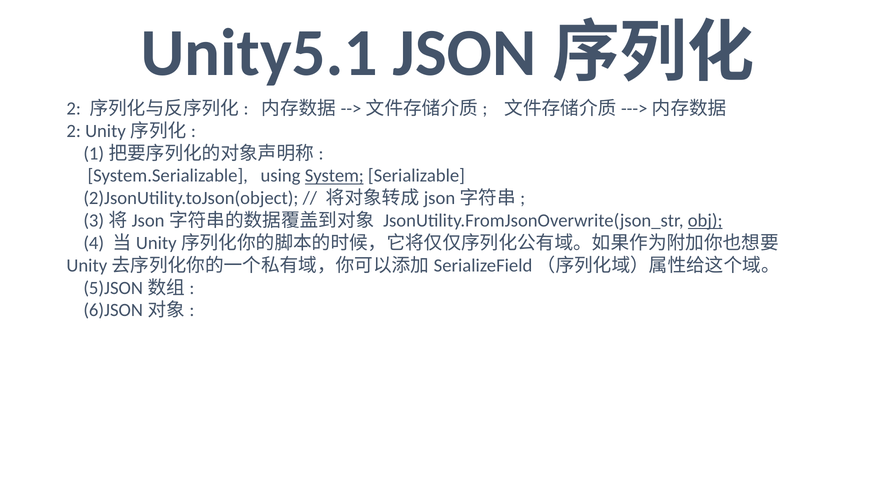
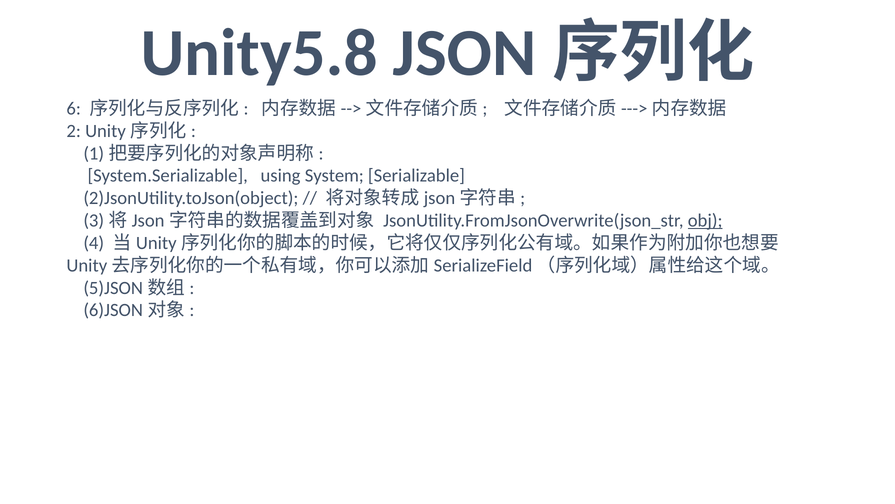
Unity5.1: Unity5.1 -> Unity5.8
2 at (74, 108): 2 -> 6
System underline: present -> none
